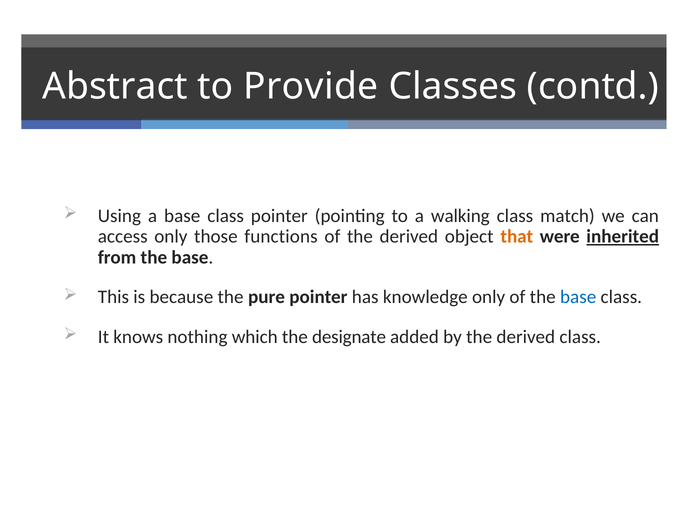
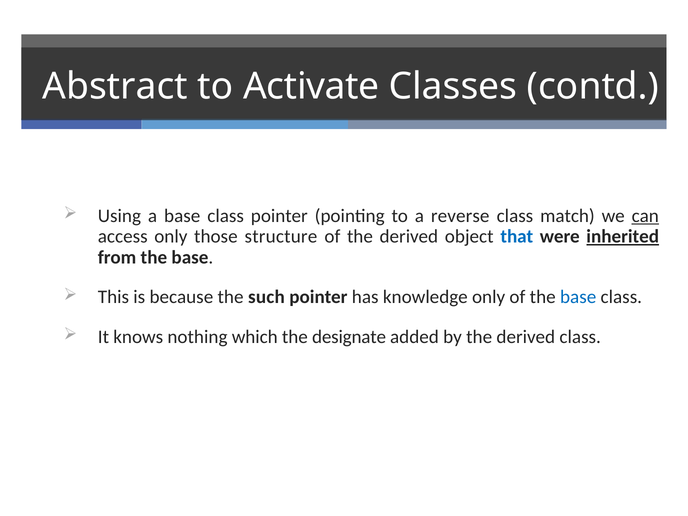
Provide: Provide -> Activate
walking: walking -> reverse
can underline: none -> present
functions: functions -> structure
that colour: orange -> blue
pure: pure -> such
